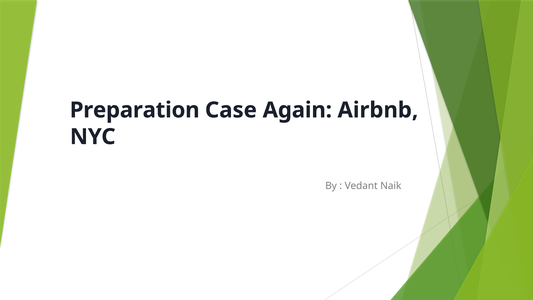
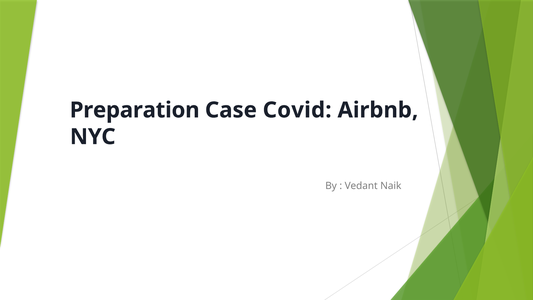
Again: Again -> Covid
